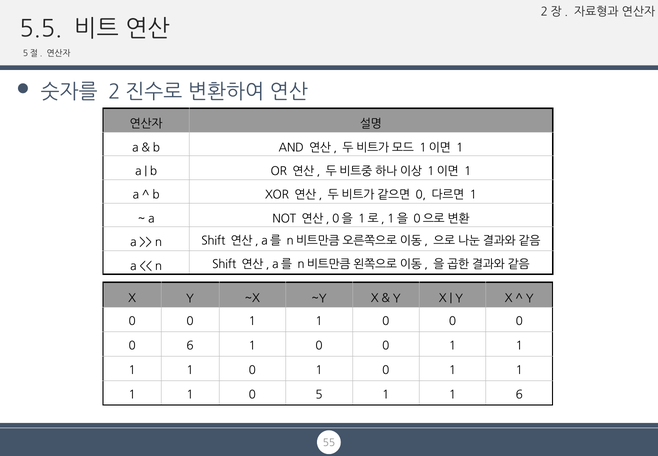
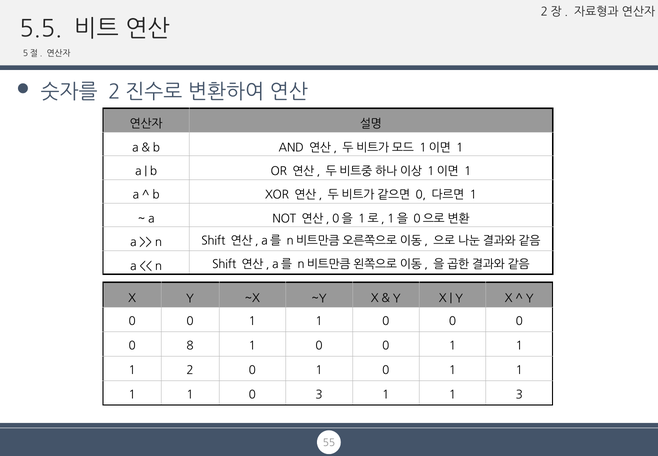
0 6: 6 -> 8
1 at (190, 370): 1 -> 2
0 5: 5 -> 3
1 6: 6 -> 3
